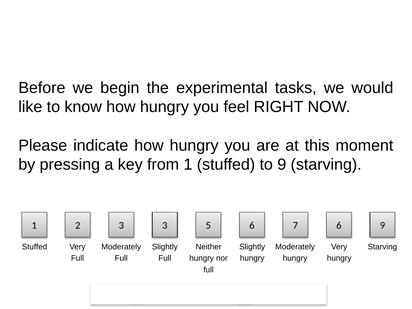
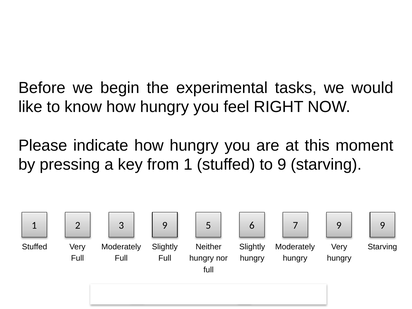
3 3: 3 -> 9
7 6: 6 -> 9
